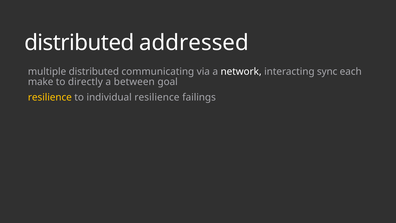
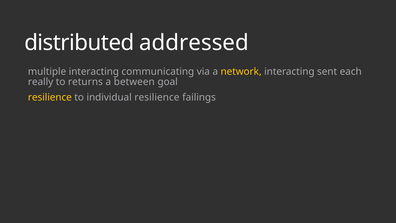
multiple distributed: distributed -> interacting
network colour: white -> yellow
sync: sync -> sent
make: make -> really
directly: directly -> returns
